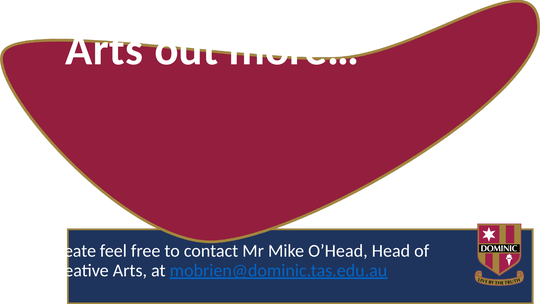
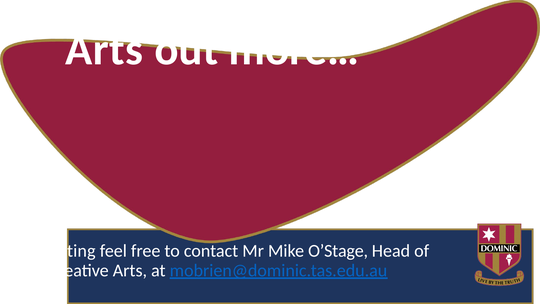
Create: Create -> Acting
O’Head: O’Head -> O’Stage
